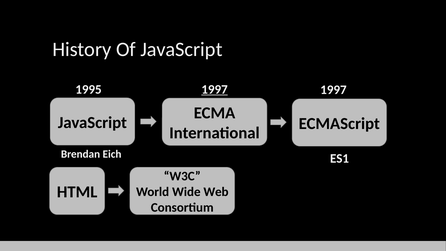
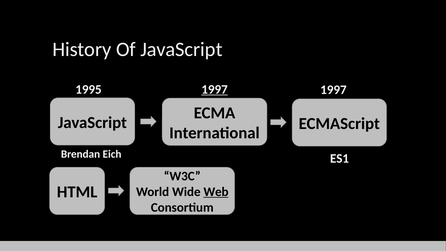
Web underline: none -> present
